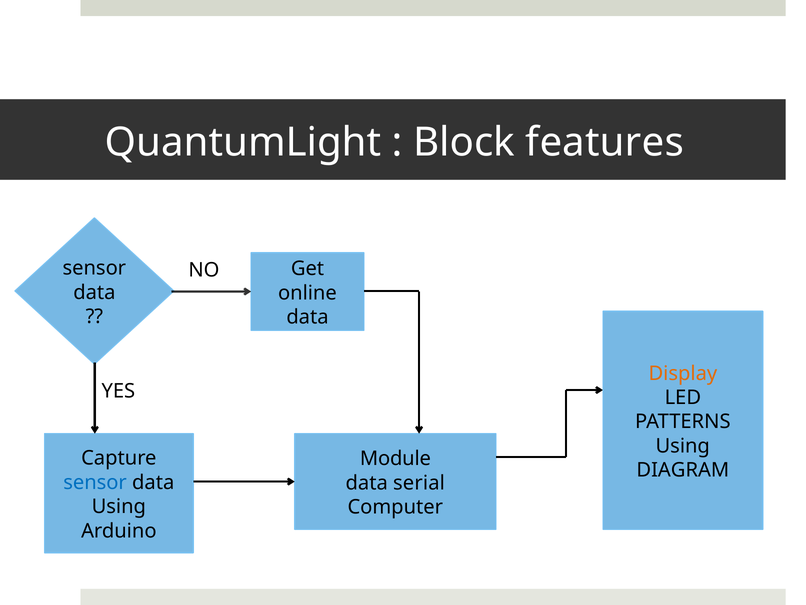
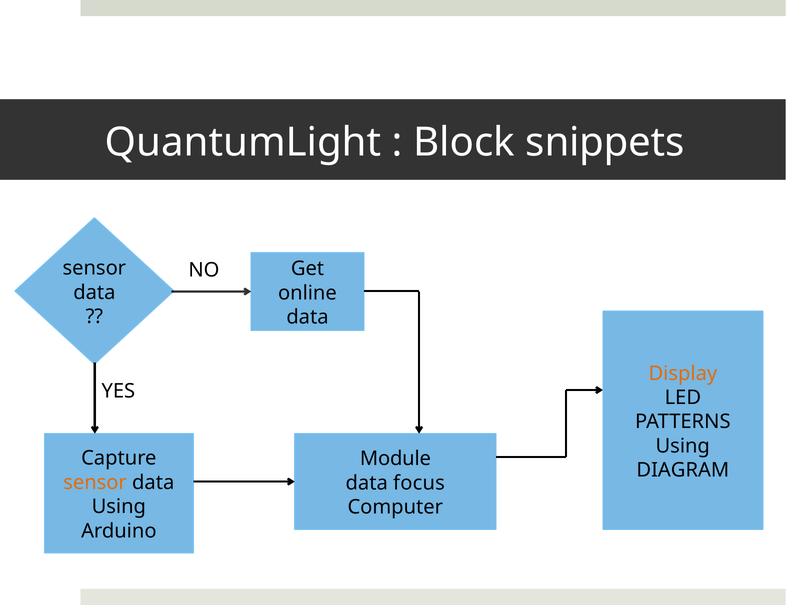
features: features -> snippets
sensor at (95, 482) colour: blue -> orange
serial: serial -> focus
